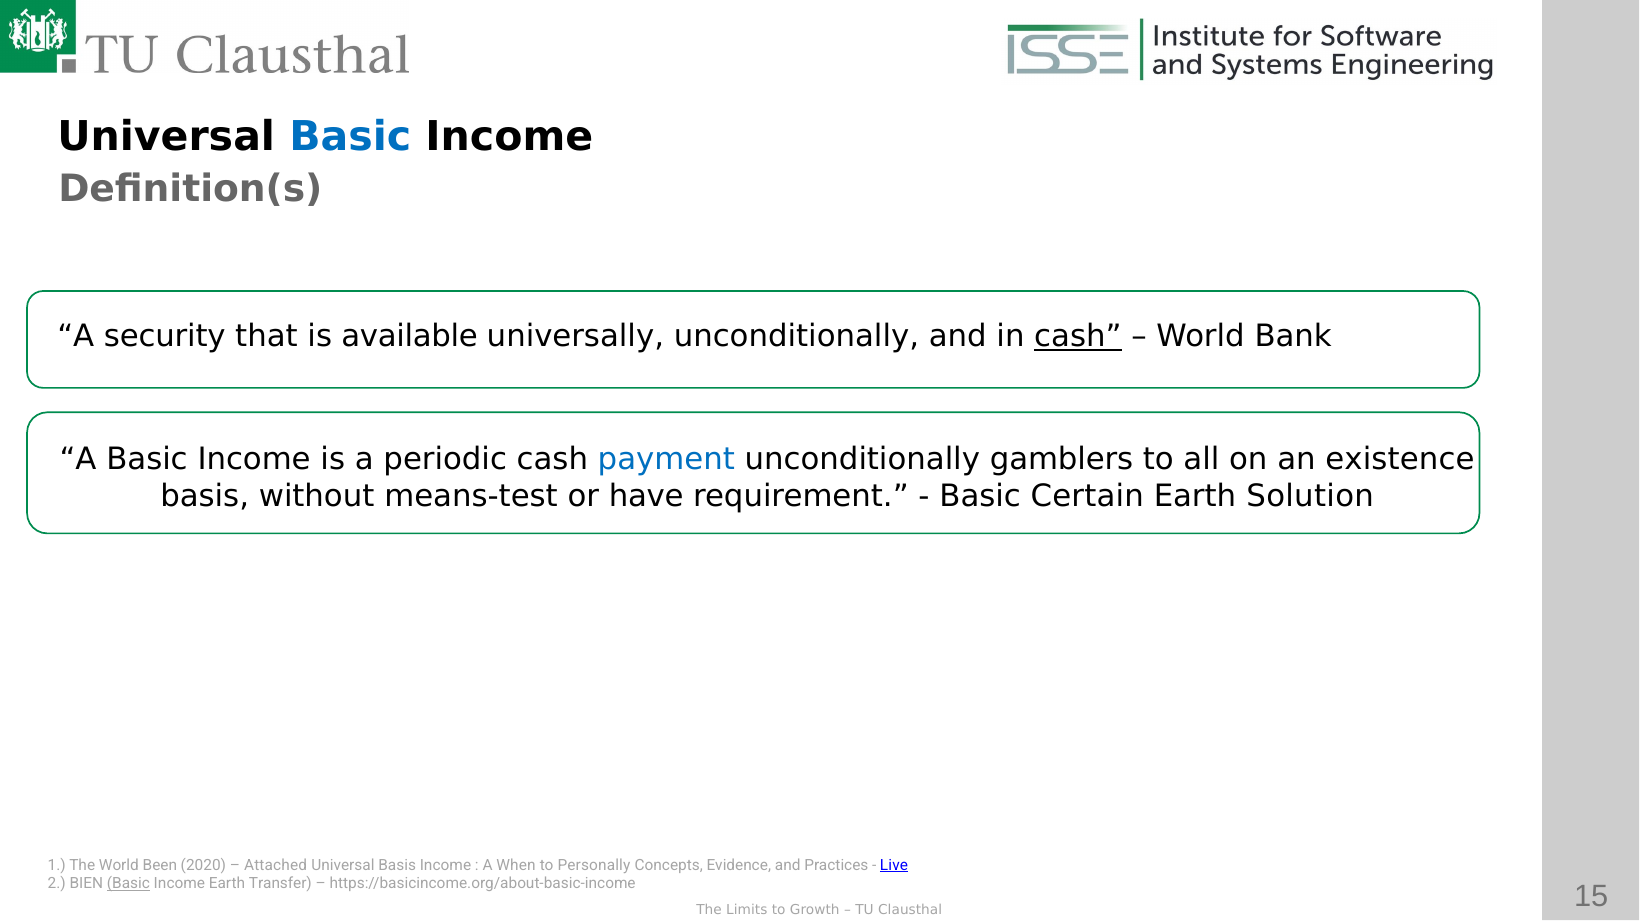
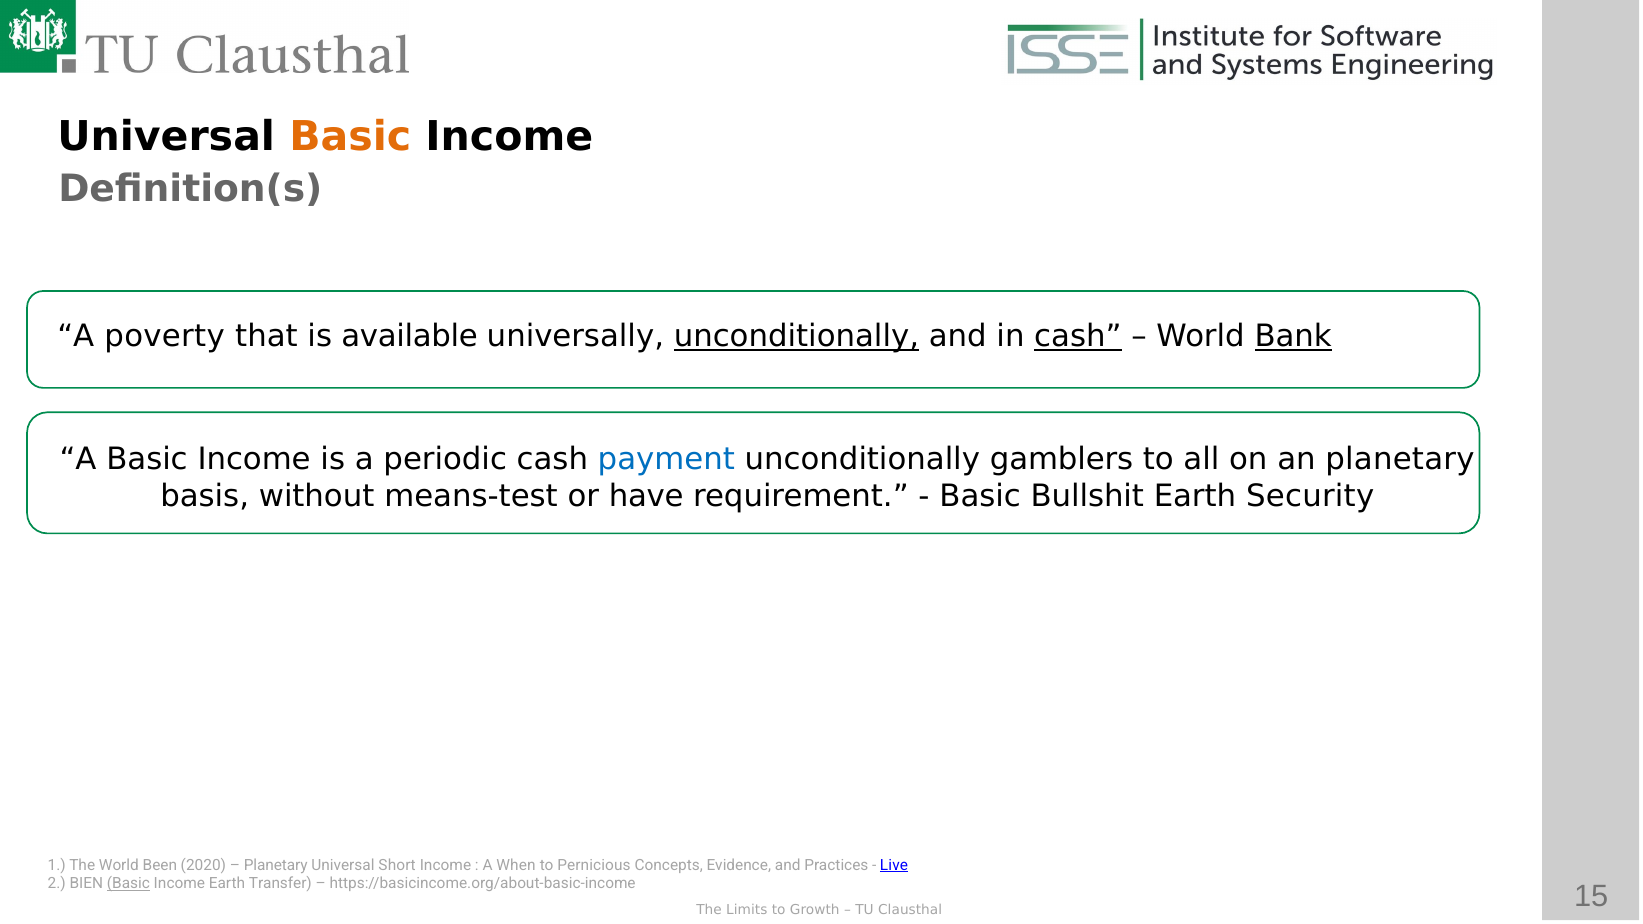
Basic at (350, 137) colour: blue -> orange
security: security -> poverty
unconditionally at (796, 337) underline: none -> present
Bank underline: none -> present
an existence: existence -> planetary
Certain: Certain -> Bullshit
Solution: Solution -> Security
Attached at (276, 865): Attached -> Planetary
Universal Basis: Basis -> Short
Personally: Personally -> Pernicious
